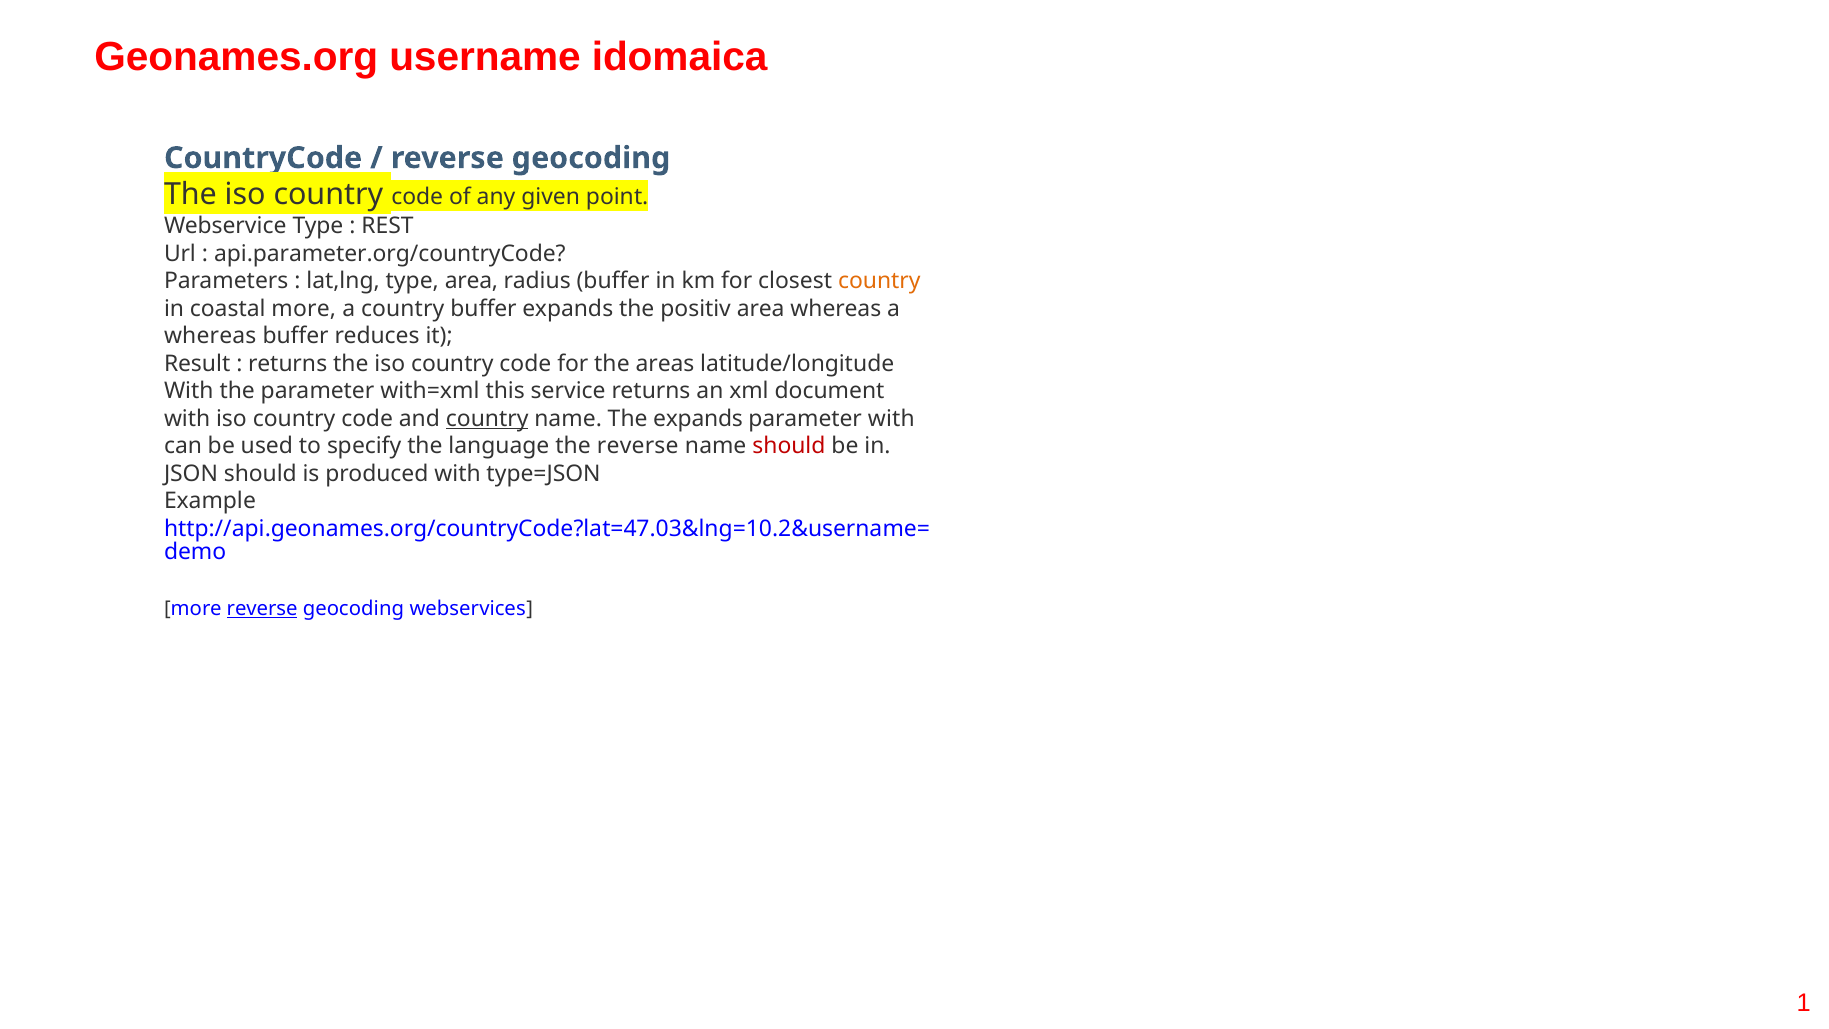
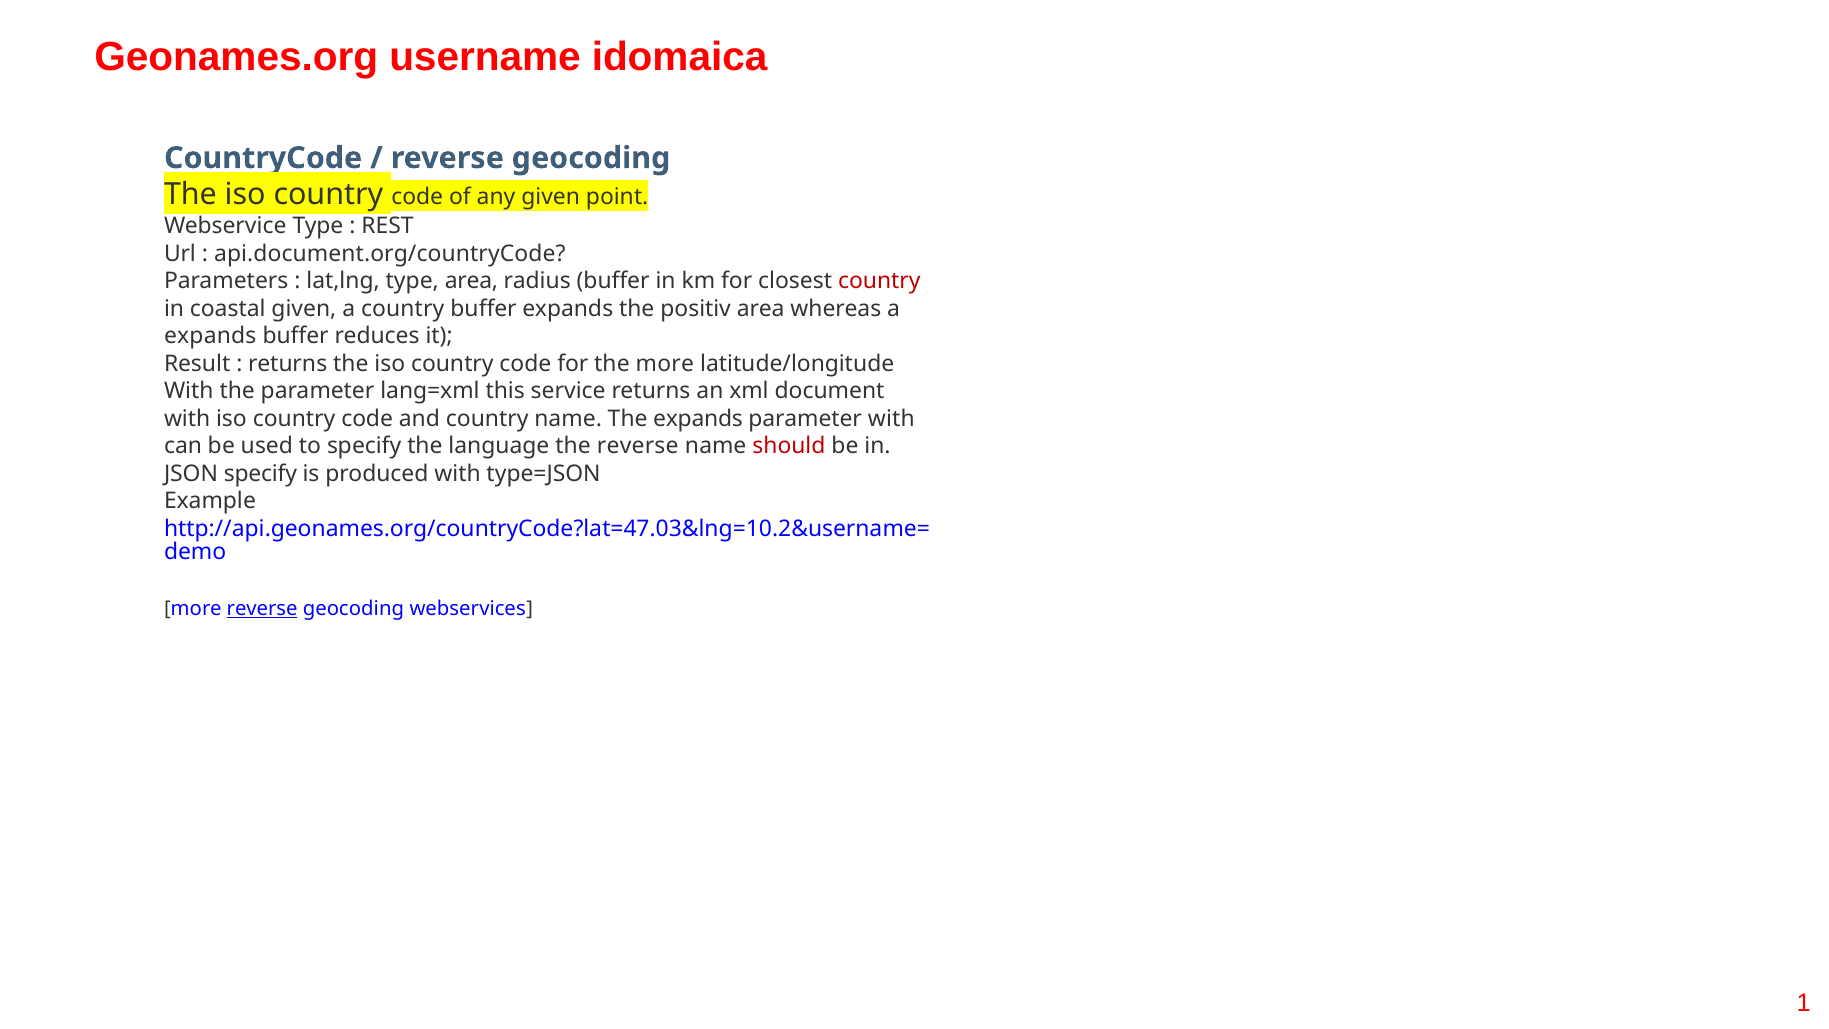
api.parameter.org/countryCode: api.parameter.org/countryCode -> api.document.org/countryCode
country at (879, 281) colour: orange -> red
coastal more: more -> given
whereas at (210, 336): whereas -> expands
the areas: areas -> more
with=xml: with=xml -> lang=xml
country at (487, 419) underline: present -> none
JSON should: should -> specify
